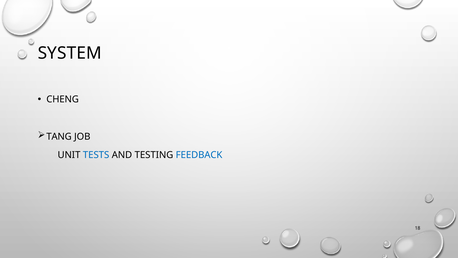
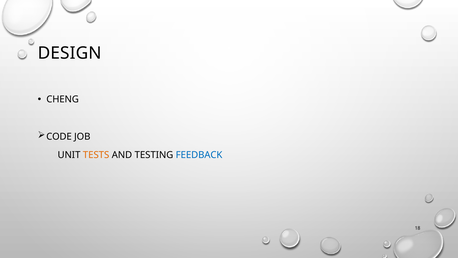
SYSTEM: SYSTEM -> DESIGN
TANG: TANG -> CODE
TESTS colour: blue -> orange
